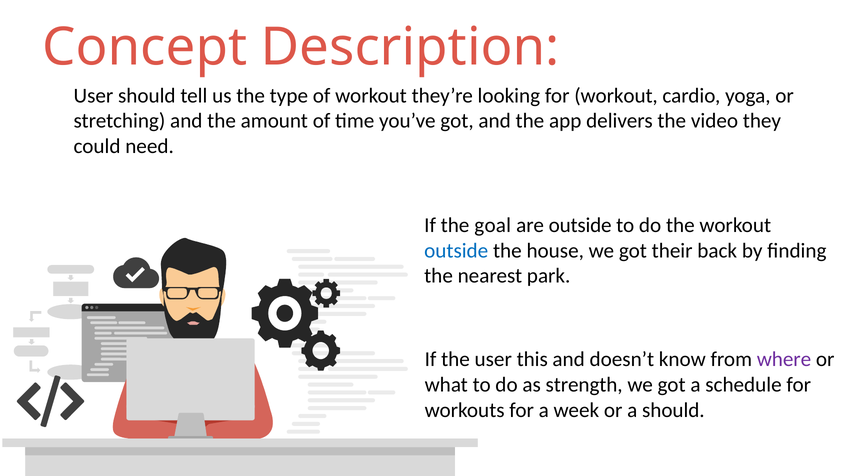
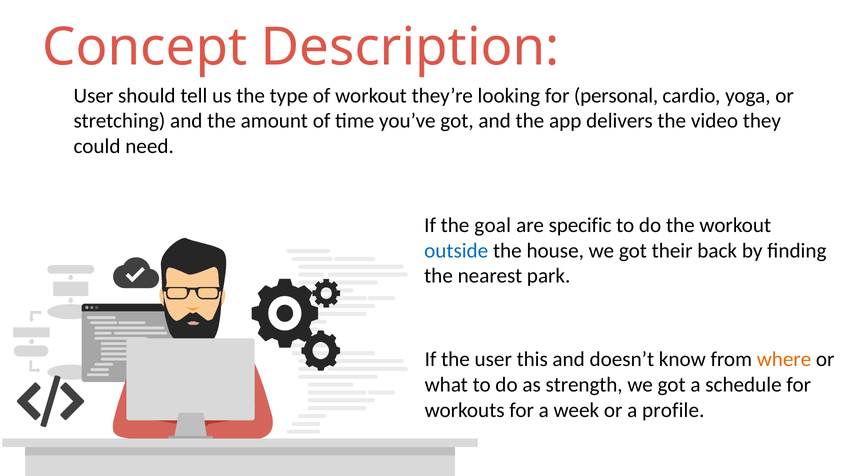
for workout: workout -> personal
are outside: outside -> specific
where colour: purple -> orange
a should: should -> profile
